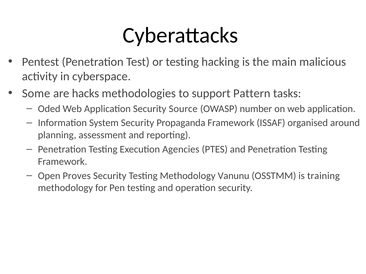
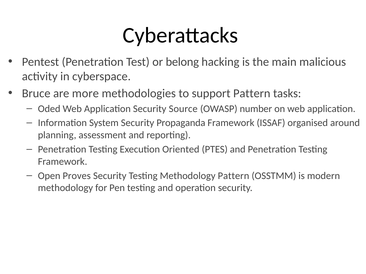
or testing: testing -> belong
Some: Some -> Bruce
hacks: hacks -> more
Agencies: Agencies -> Oriented
Methodology Vanunu: Vanunu -> Pattern
training: training -> modern
